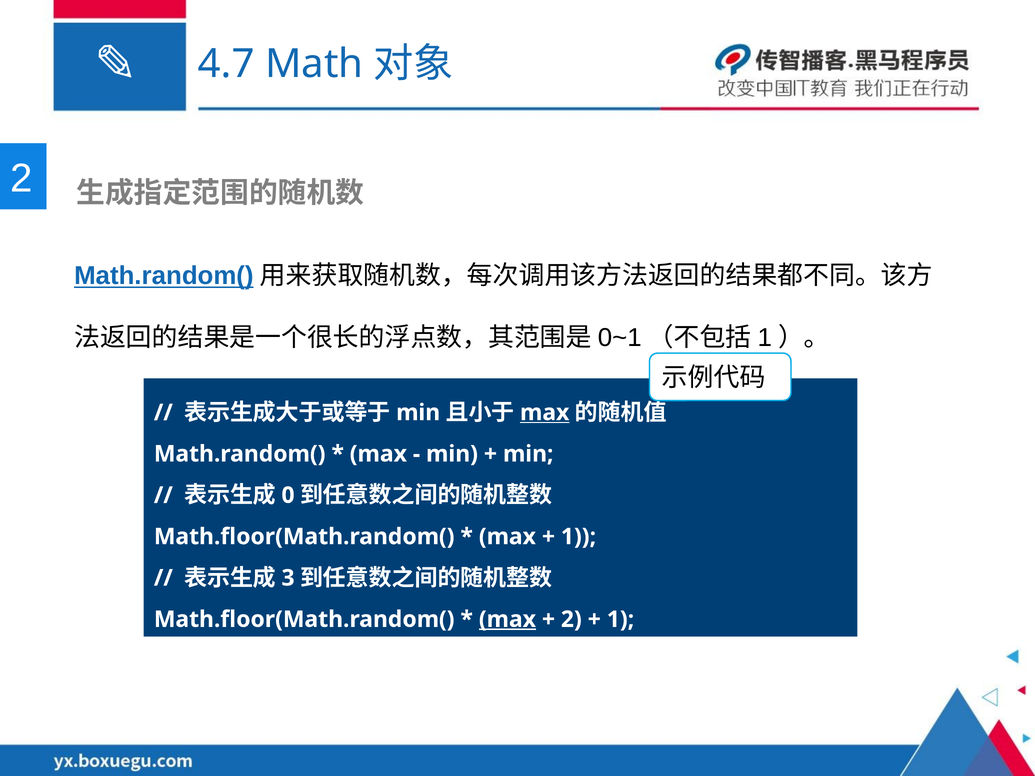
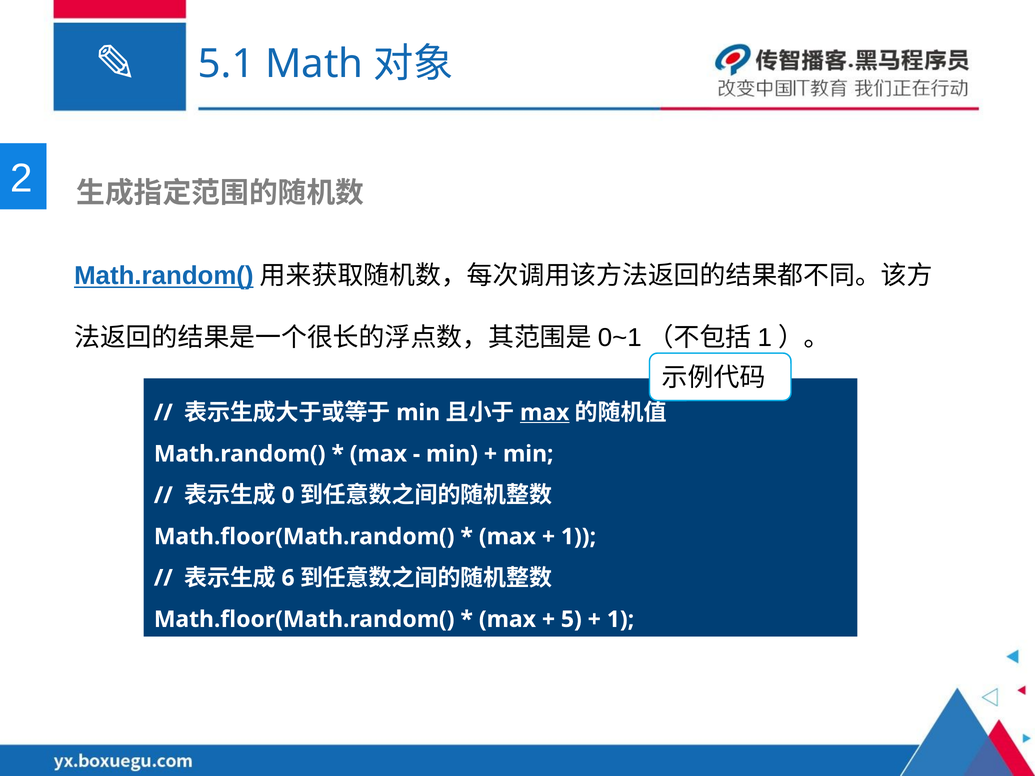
4.7: 4.7 -> 5.1
3: 3 -> 6
max at (507, 620) underline: present -> none
2 at (571, 620): 2 -> 5
